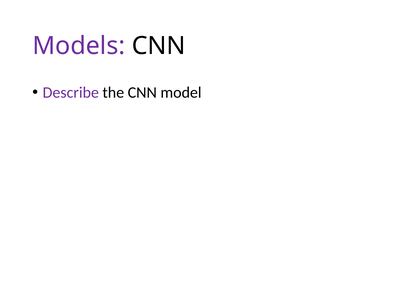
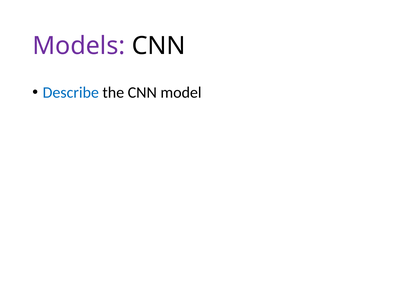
Describe colour: purple -> blue
